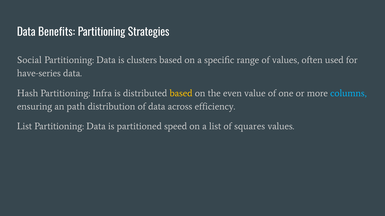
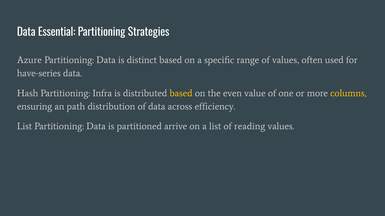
Benefits: Benefits -> Essential
Social: Social -> Azure
clusters: clusters -> distinct
columns colour: light blue -> yellow
speed: speed -> arrive
squares: squares -> reading
